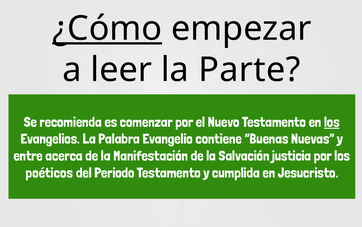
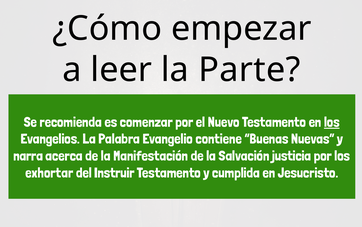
¿Cómo underline: present -> none
entre: entre -> narra
poéticos: poéticos -> exhortar
Periodo: Periodo -> Instruir
